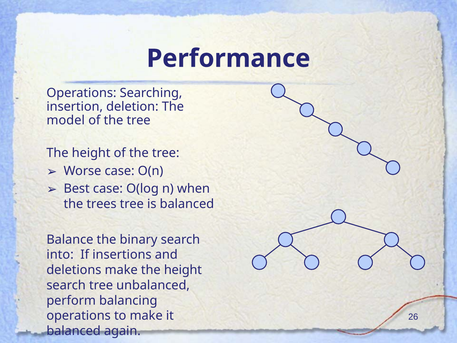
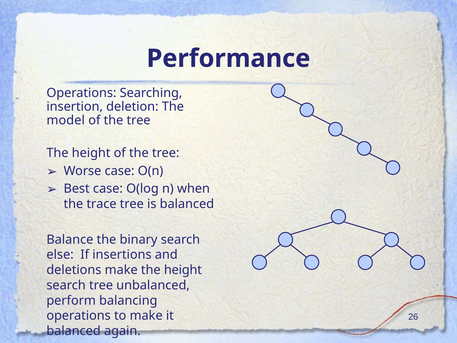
trees: trees -> trace
into: into -> else
